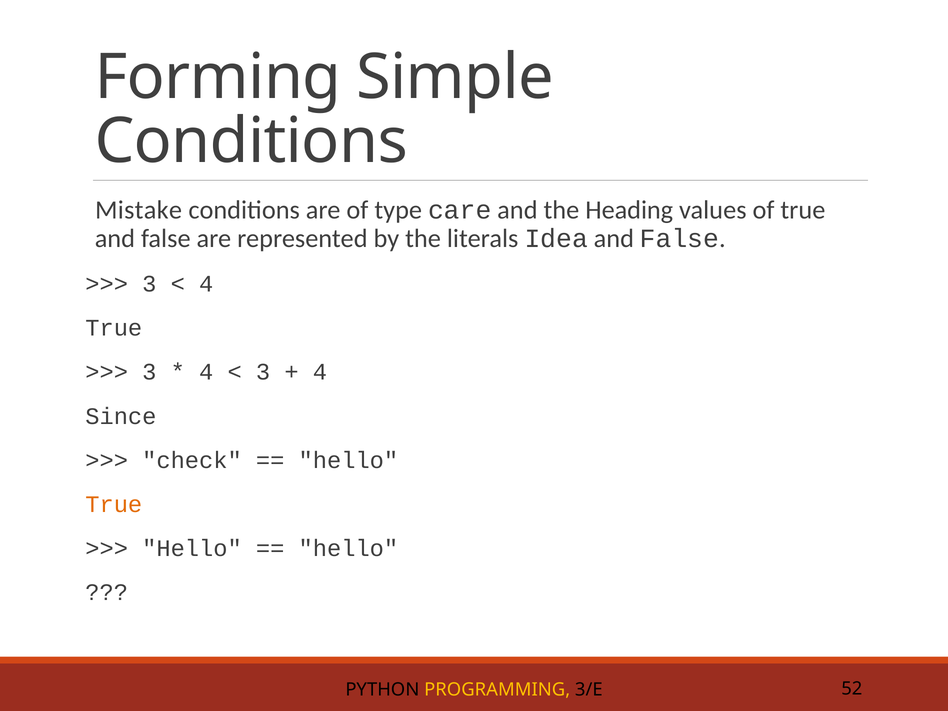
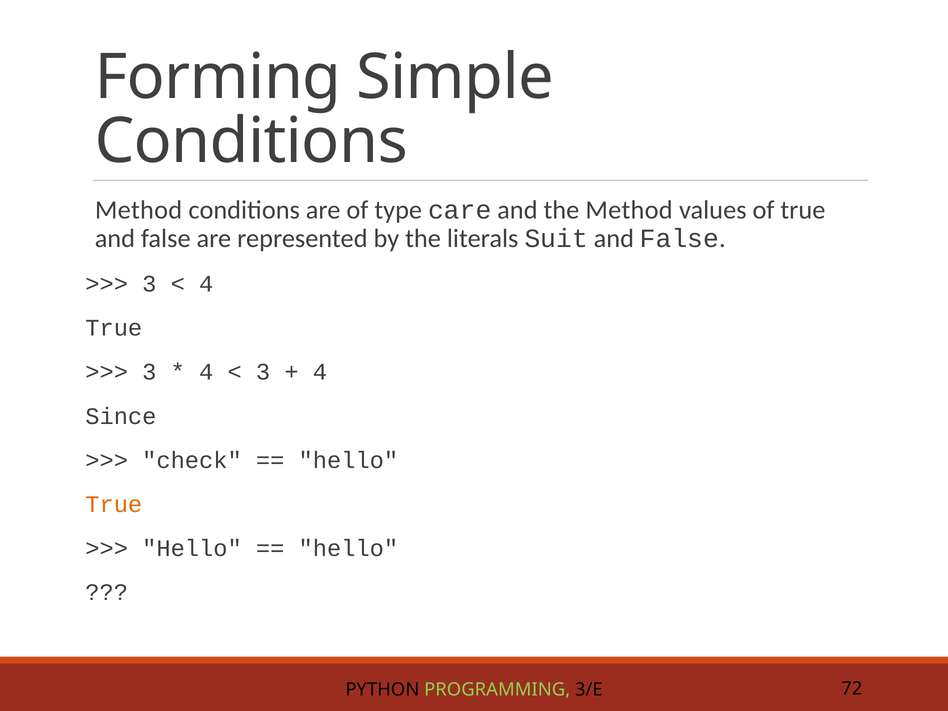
Mistake at (139, 210): Mistake -> Method
the Heading: Heading -> Method
Idea: Idea -> Suit
PROGRAMMING colour: yellow -> light green
52: 52 -> 72
